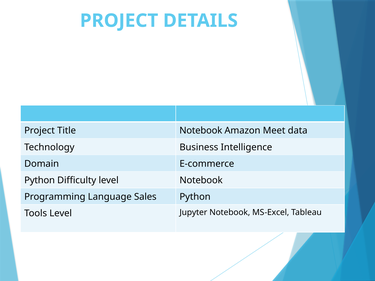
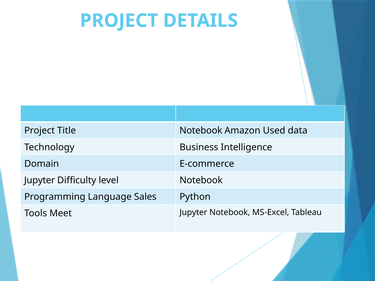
Meet: Meet -> Used
Python at (40, 180): Python -> Jupyter
Tools Level: Level -> Meet
